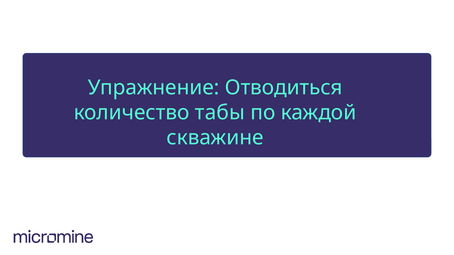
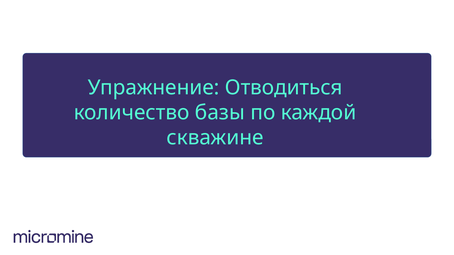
табы: табы -> базы
